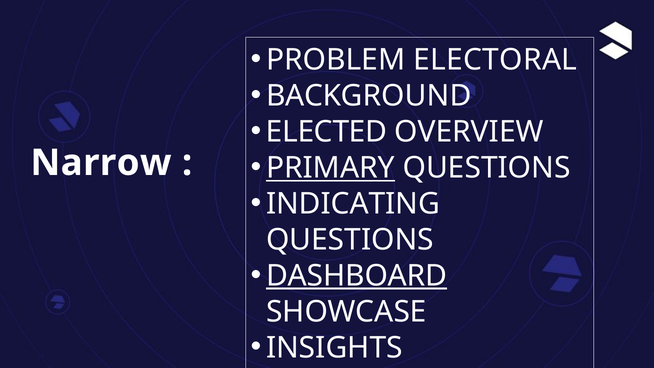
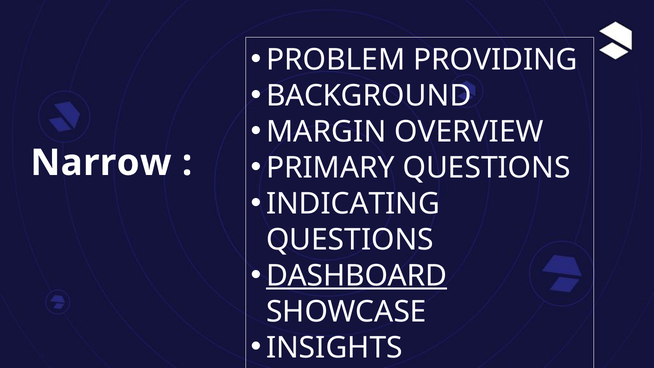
ELECTORAL: ELECTORAL -> PROVIDING
ELECTED: ELECTED -> MARGIN
PRIMARY underline: present -> none
